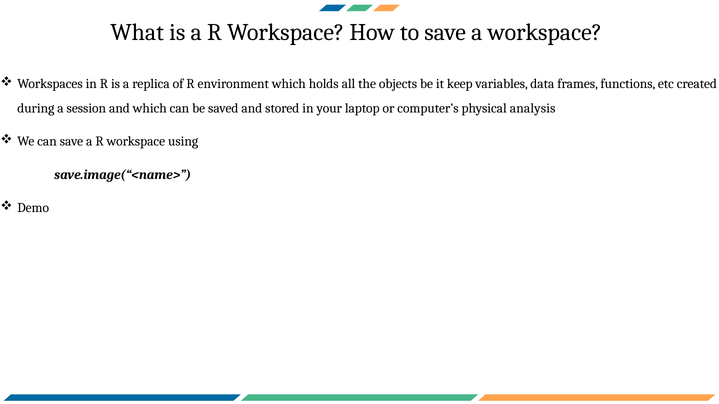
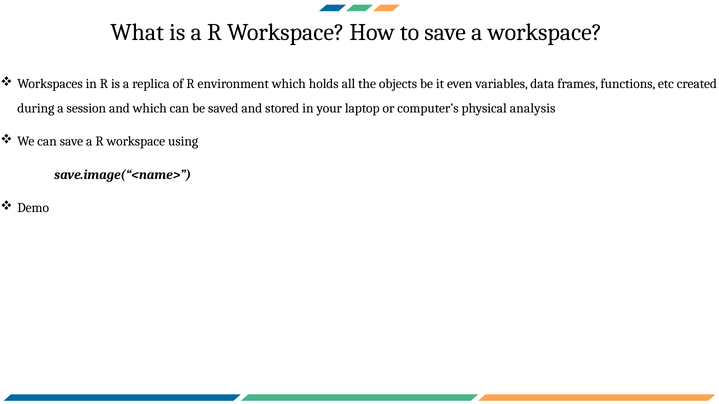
keep: keep -> even
